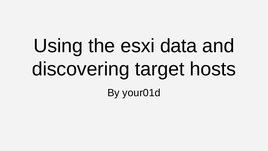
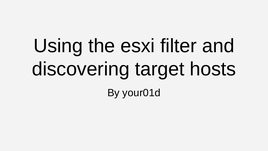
data: data -> filter
